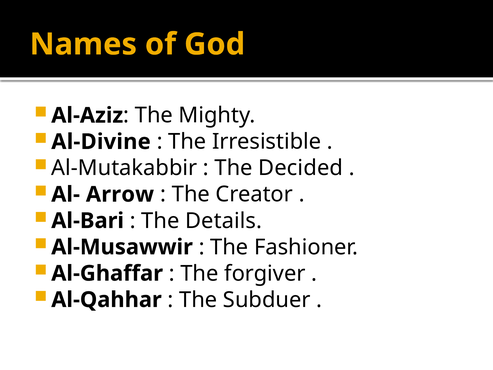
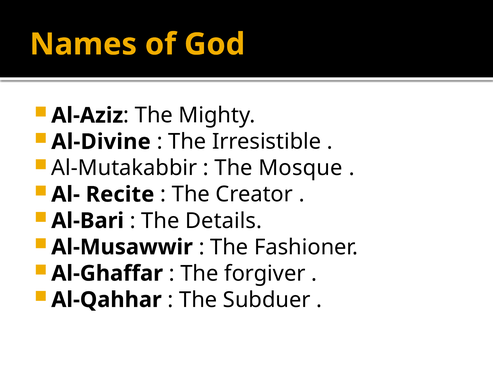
Decided: Decided -> Mosque
Arrow: Arrow -> Recite
